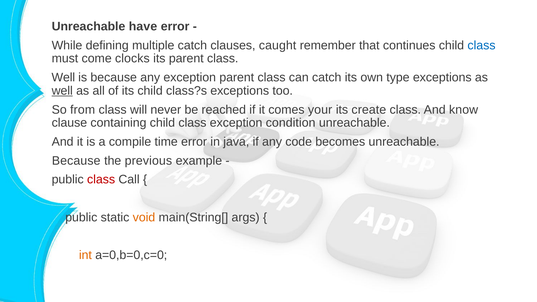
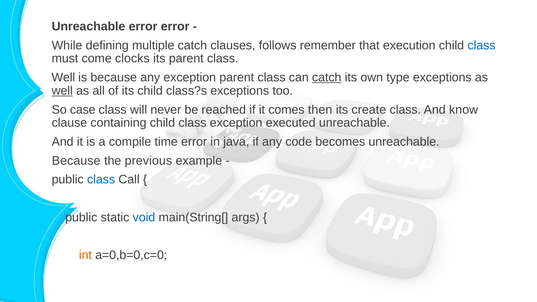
Unreachable have: have -> error
caught: caught -> follows
continues: continues -> execution
catch at (327, 77) underline: none -> present
from: from -> case
your: your -> then
condition: condition -> executed
class at (101, 180) colour: red -> blue
void colour: orange -> blue
